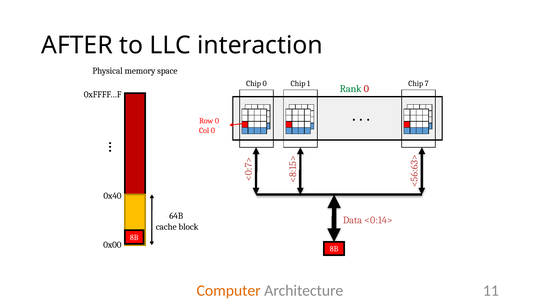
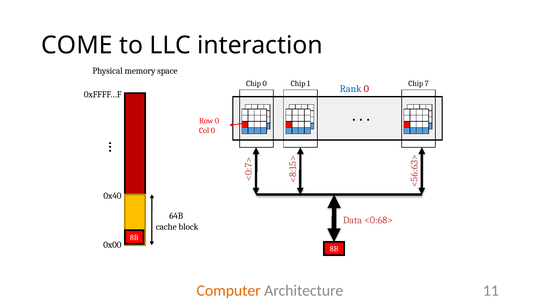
AFTER: AFTER -> COME
Rank colour: green -> blue
<0:14>: <0:14> -> <0:68>
